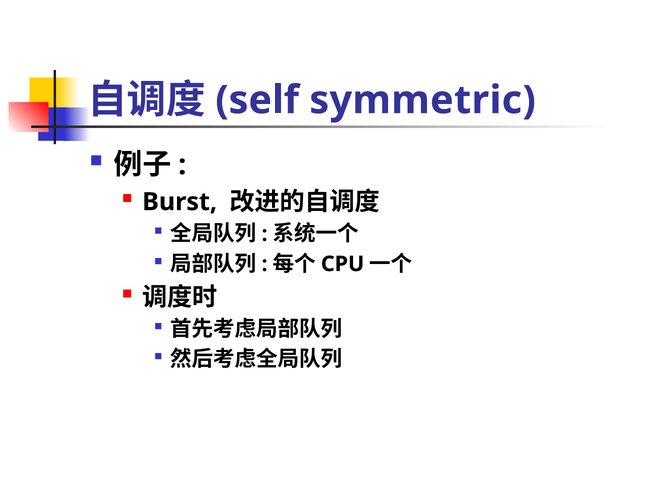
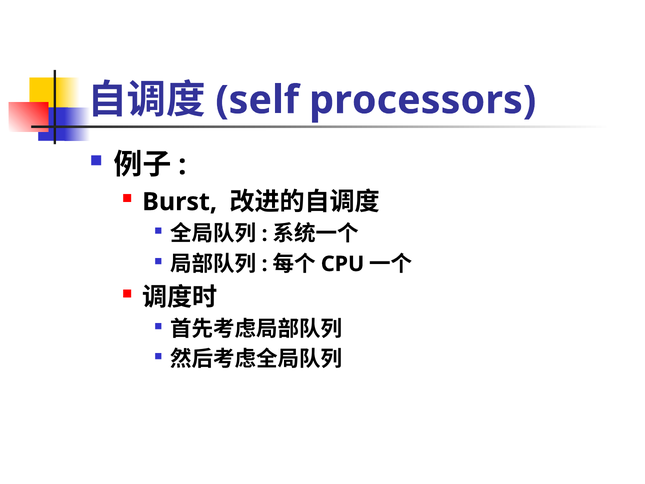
symmetric: symmetric -> processors
